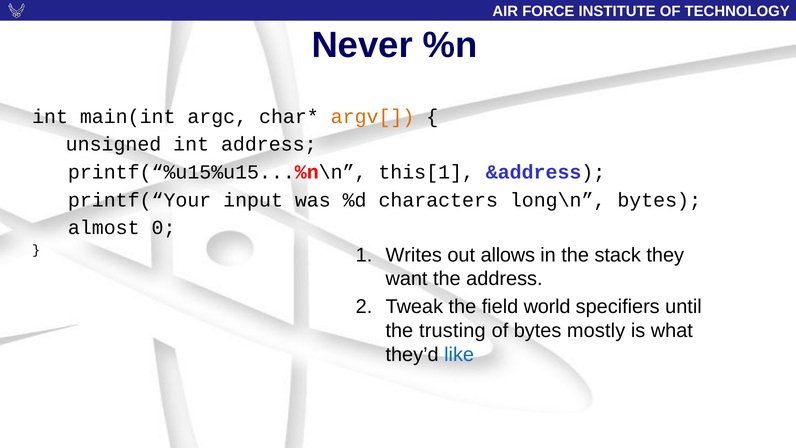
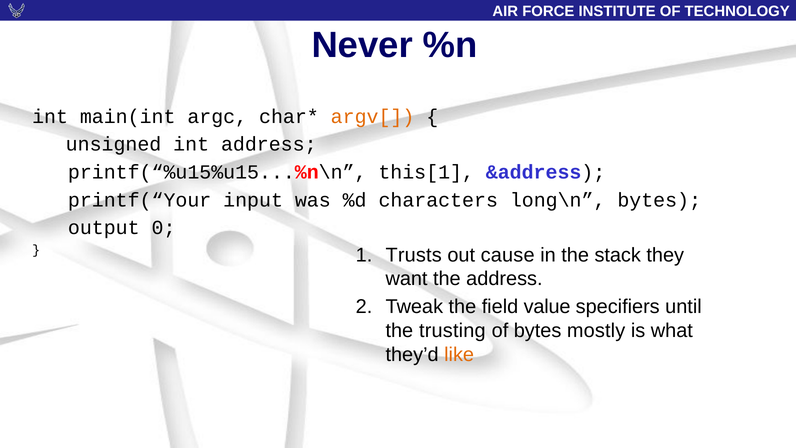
almost: almost -> output
Writes: Writes -> Trusts
allows: allows -> cause
world: world -> value
like colour: blue -> orange
